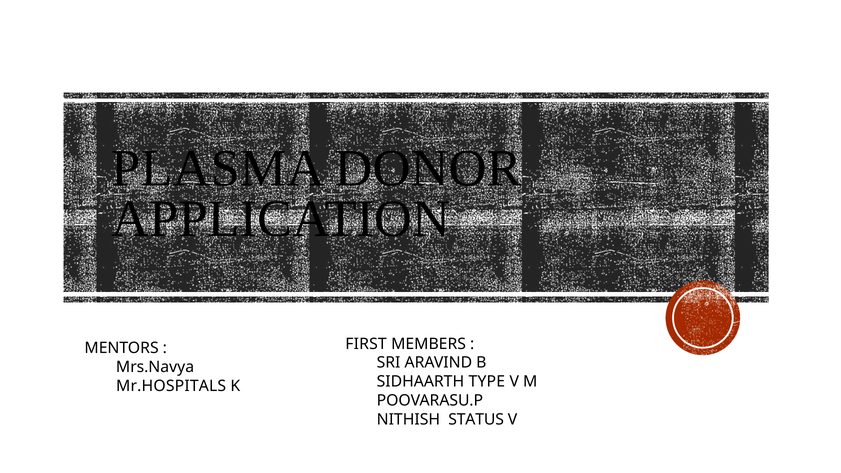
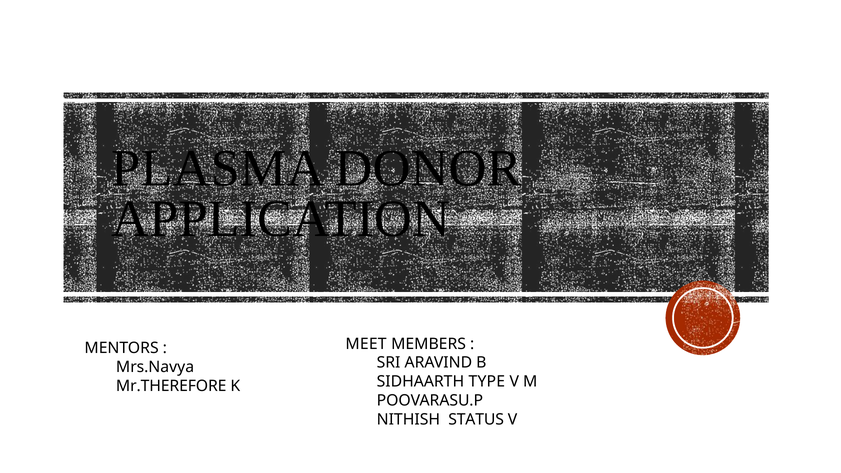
FIRST: FIRST -> MEET
Mr.HOSPITALS: Mr.HOSPITALS -> Mr.THEREFORE
